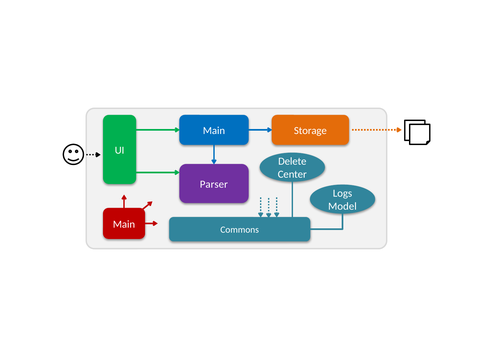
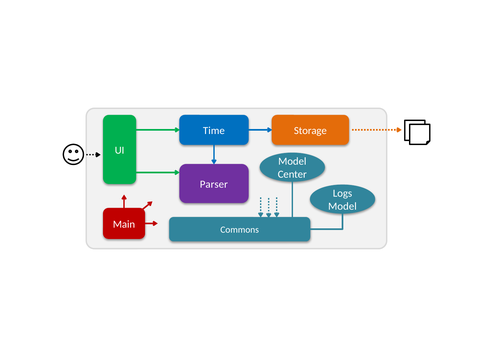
Main at (214, 131): Main -> Time
Delete at (292, 162): Delete -> Model
